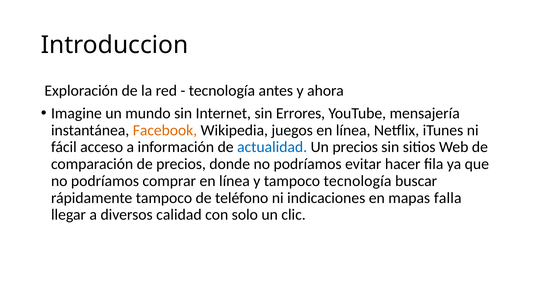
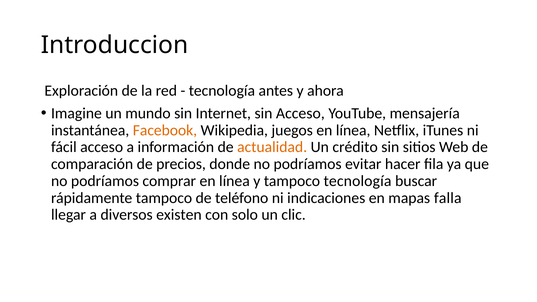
sin Errores: Errores -> Acceso
actualidad colour: blue -> orange
Un precios: precios -> crédito
calidad: calidad -> existen
